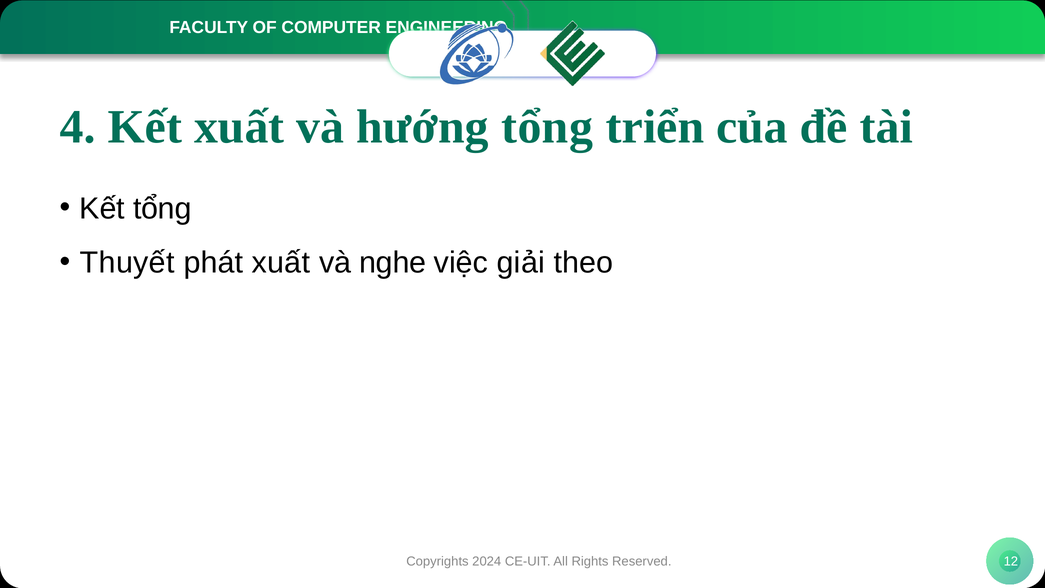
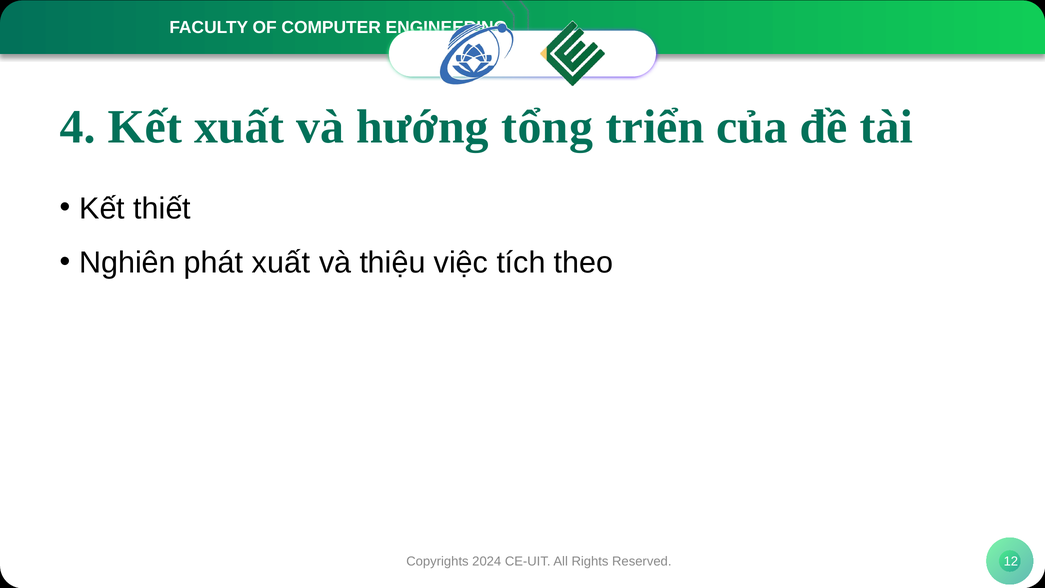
Kết tổng: tổng -> thiết
Thuyết: Thuyết -> Nghiên
nghe: nghe -> thiệu
giải: giải -> tích
